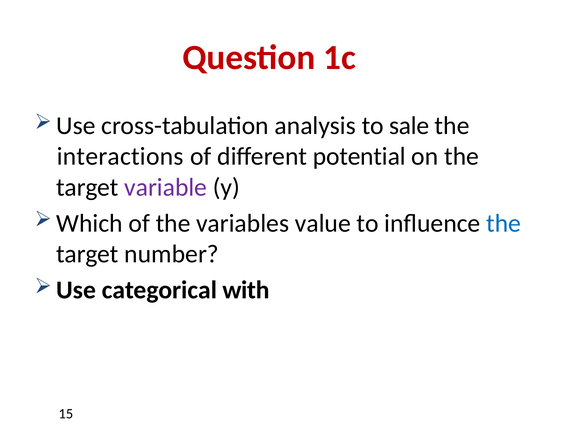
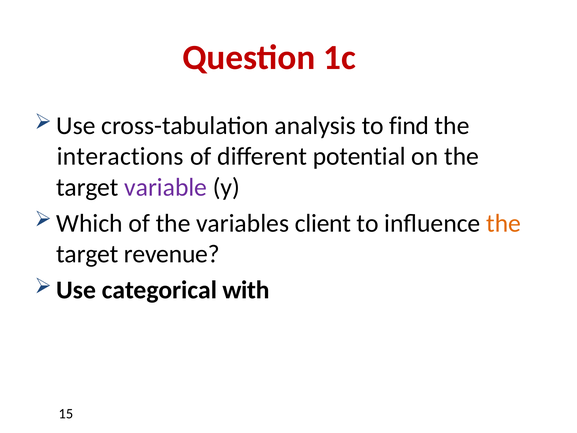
sale: sale -> find
value: value -> client
the at (504, 223) colour: blue -> orange
number: number -> revenue
